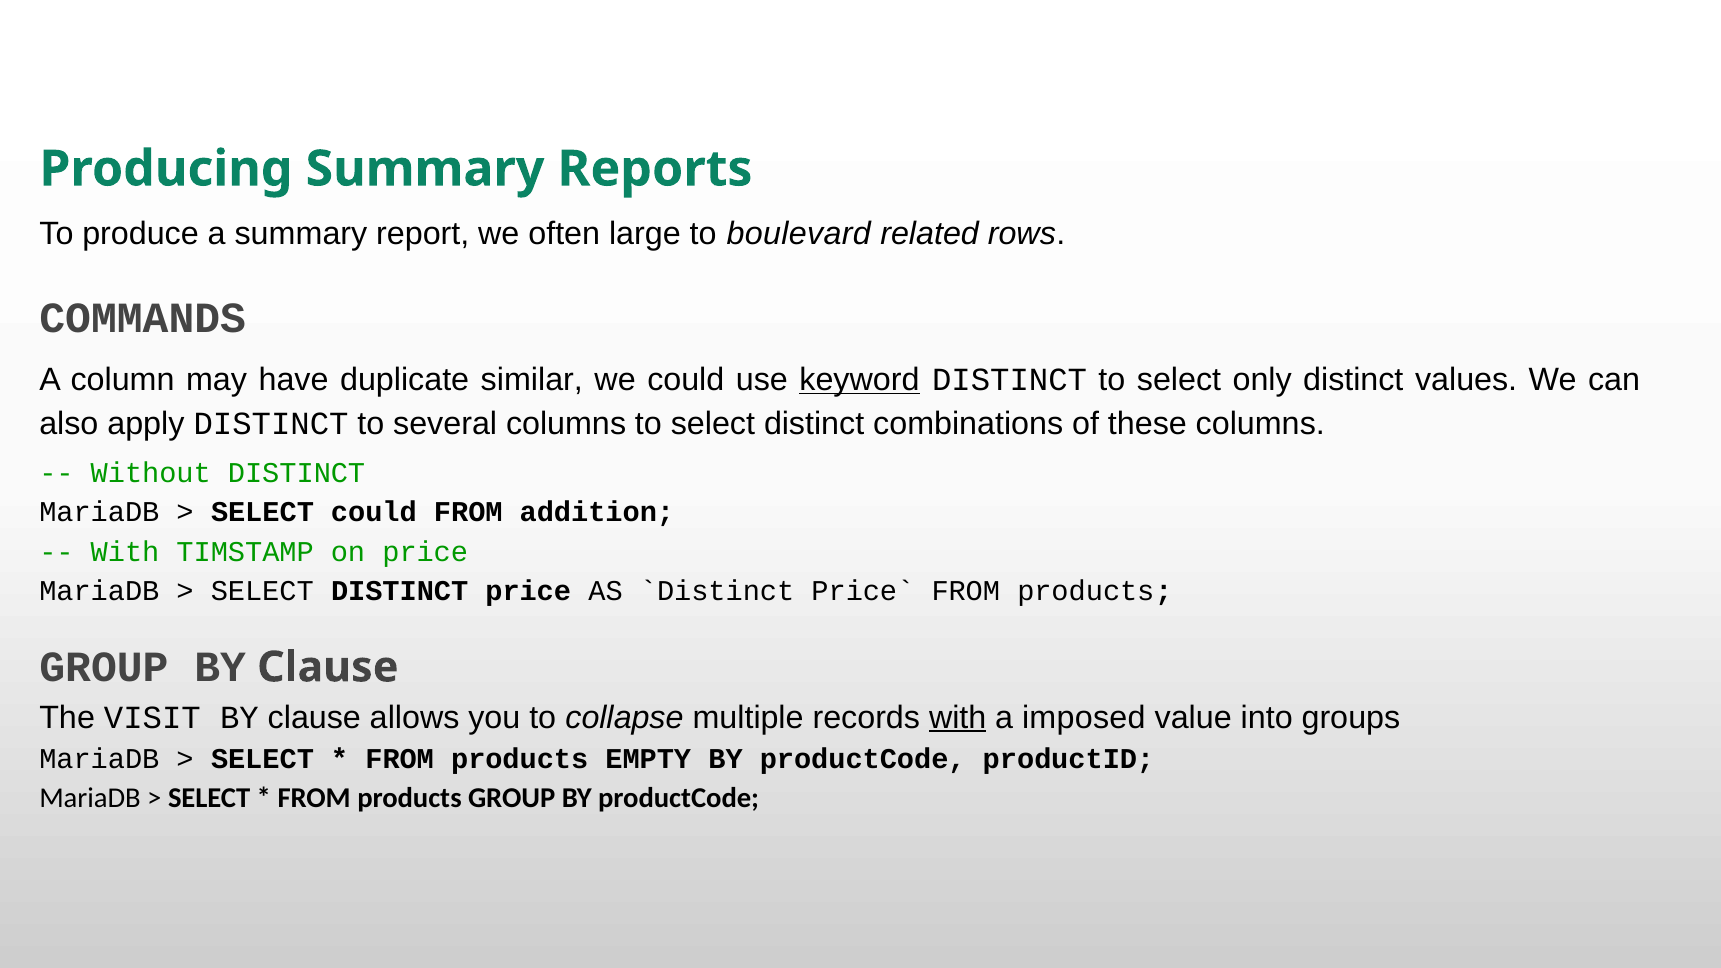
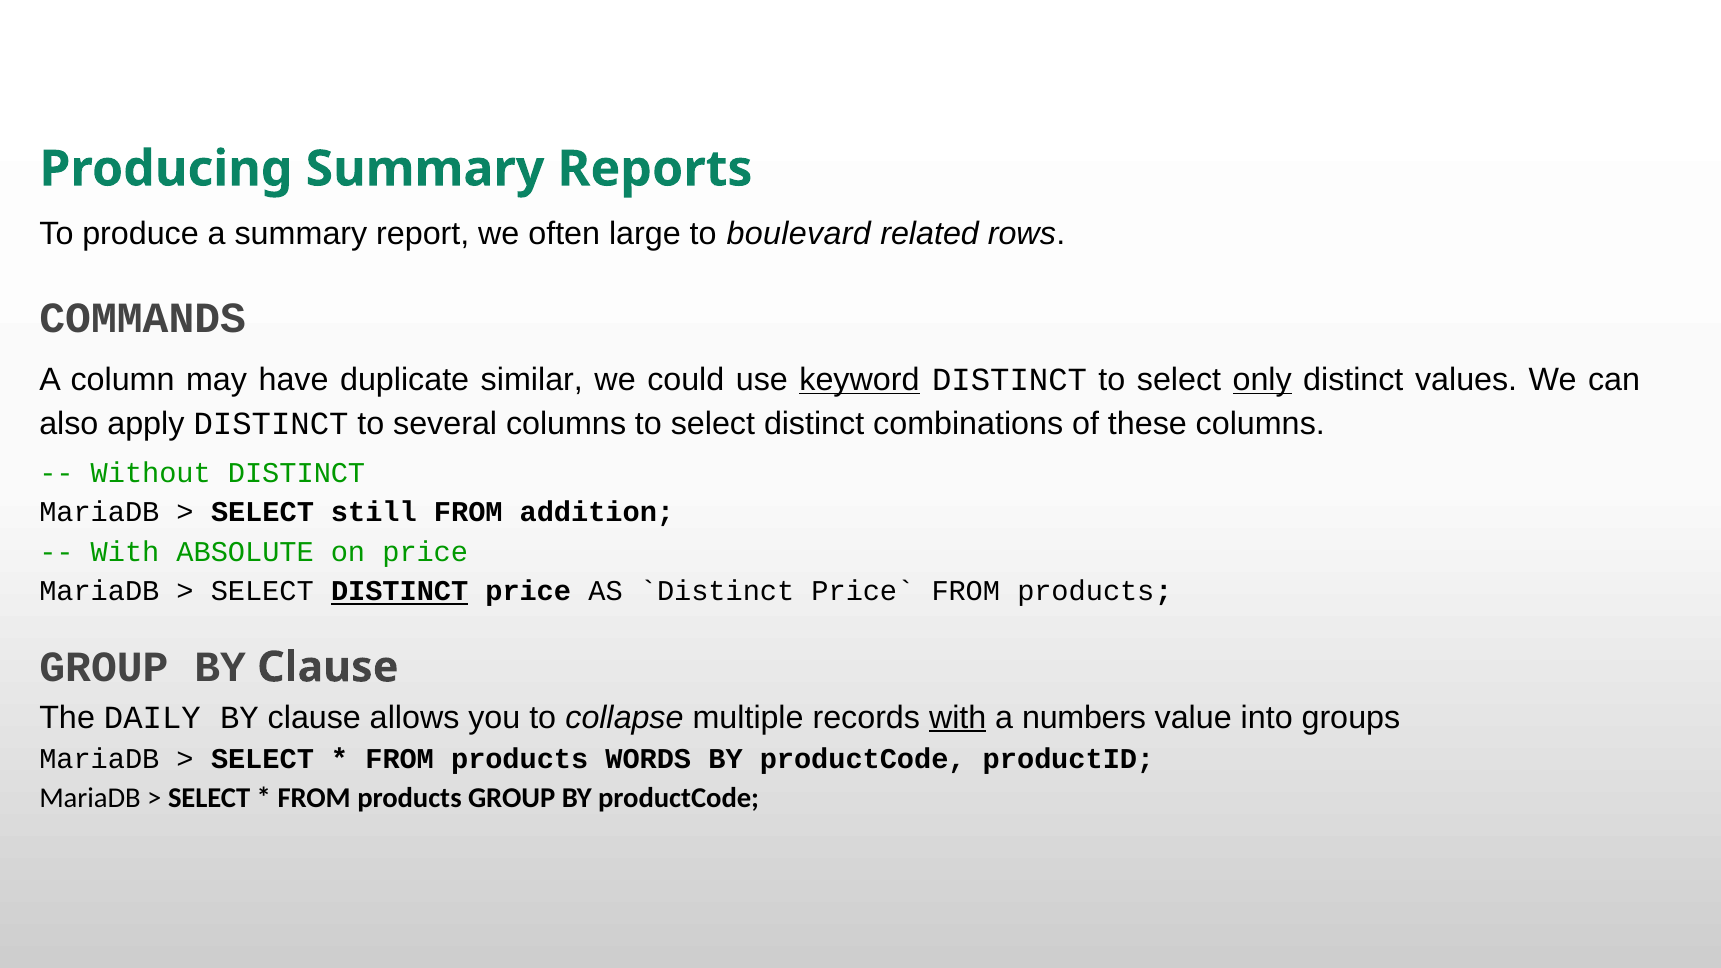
only underline: none -> present
SELECT could: could -> still
TIMSTAMP: TIMSTAMP -> ABSOLUTE
DISTINCT at (400, 591) underline: none -> present
VISIT: VISIT -> DAILY
imposed: imposed -> numbers
EMPTY: EMPTY -> WORDS
